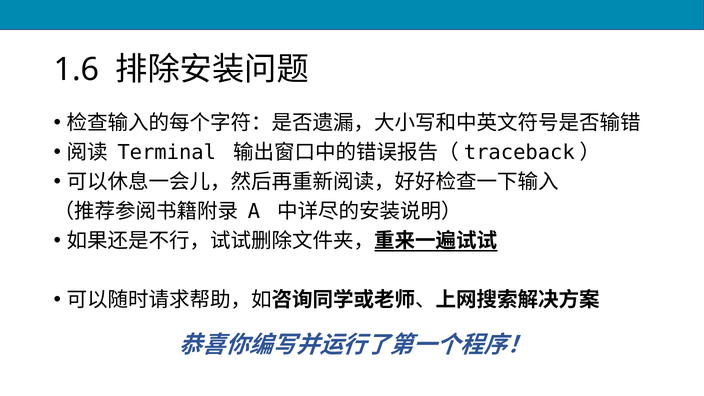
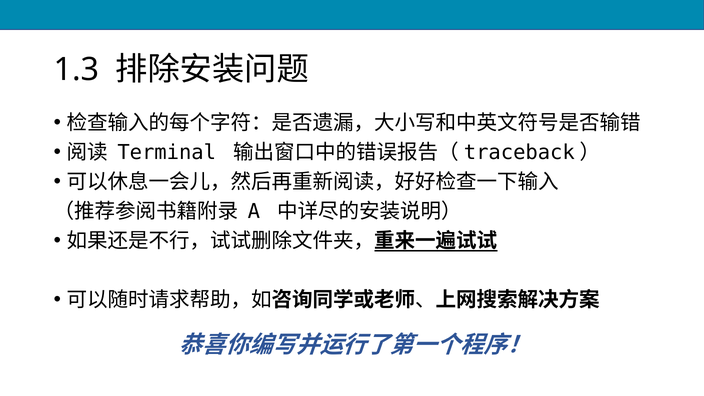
1.6: 1.6 -> 1.3
